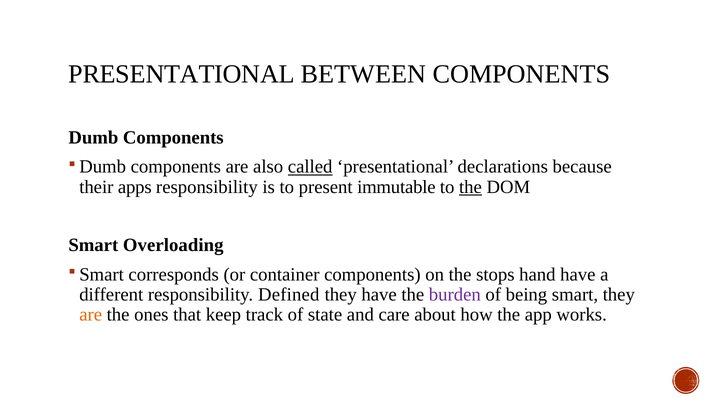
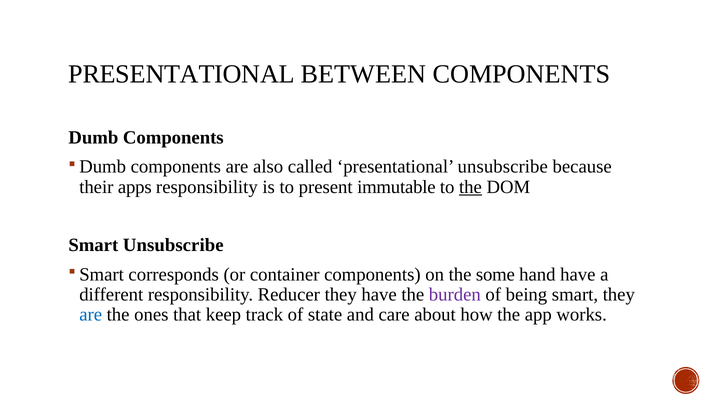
called underline: present -> none
presentational declarations: declarations -> unsubscribe
Smart Overloading: Overloading -> Unsubscribe
stops: stops -> some
Defined: Defined -> Reducer
are at (91, 315) colour: orange -> blue
